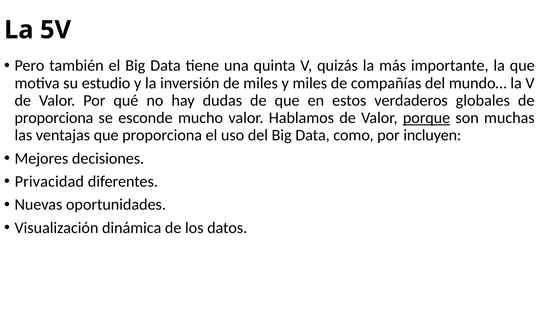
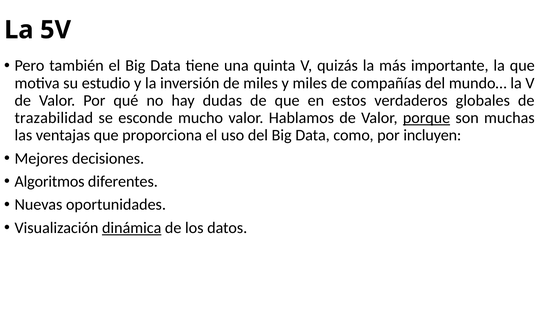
proporciona at (54, 118): proporciona -> trazabilidad
Privacidad: Privacidad -> Algoritmos
dinámica underline: none -> present
